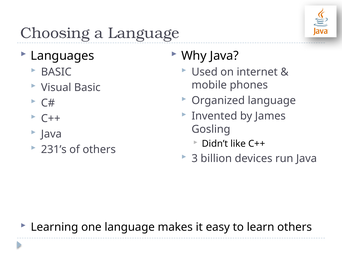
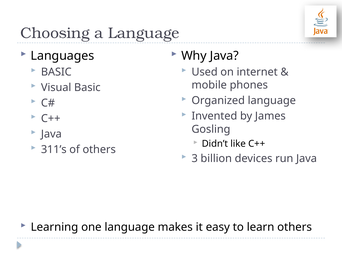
231’s: 231’s -> 311’s
